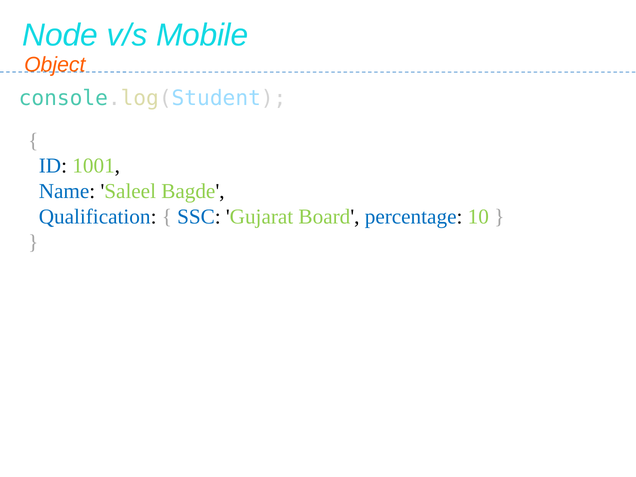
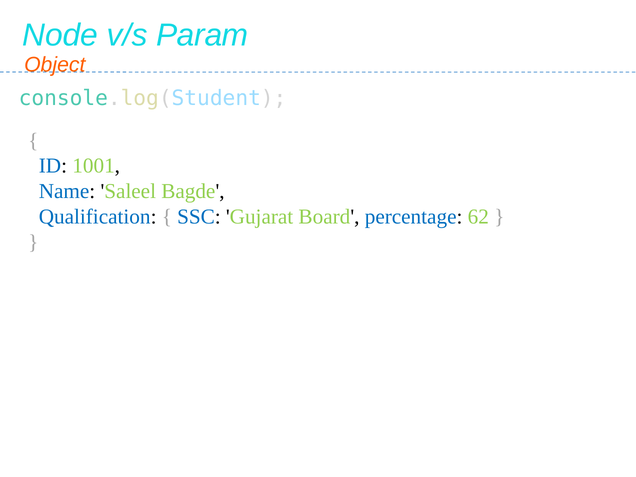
Mobile: Mobile -> Param
10: 10 -> 62
